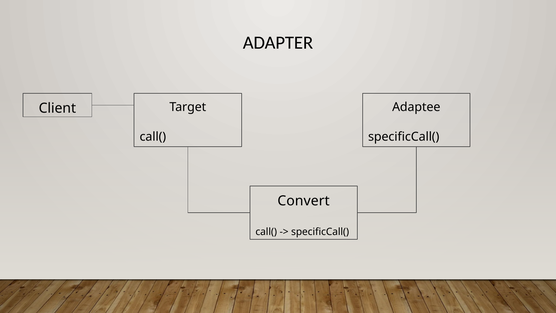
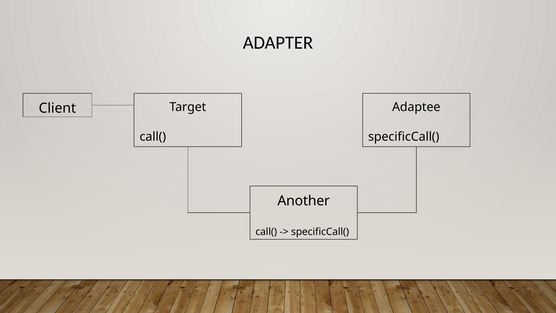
Convert: Convert -> Another
